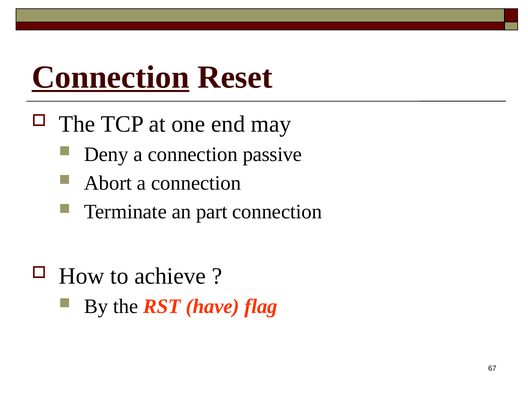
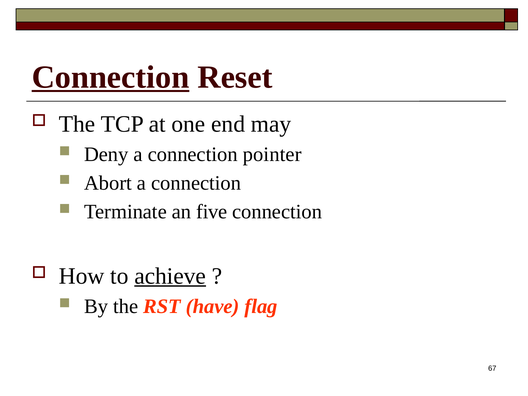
passive: passive -> pointer
part: part -> five
achieve underline: none -> present
